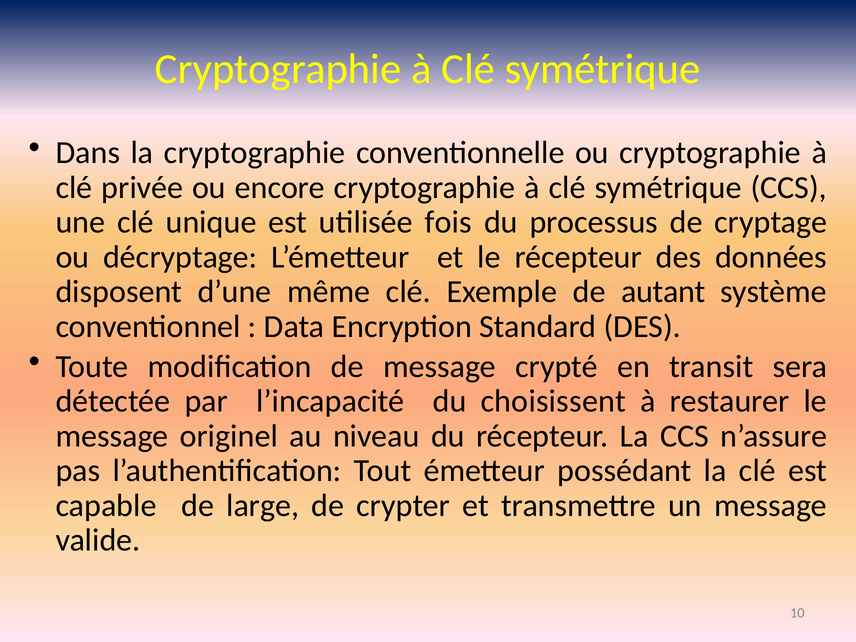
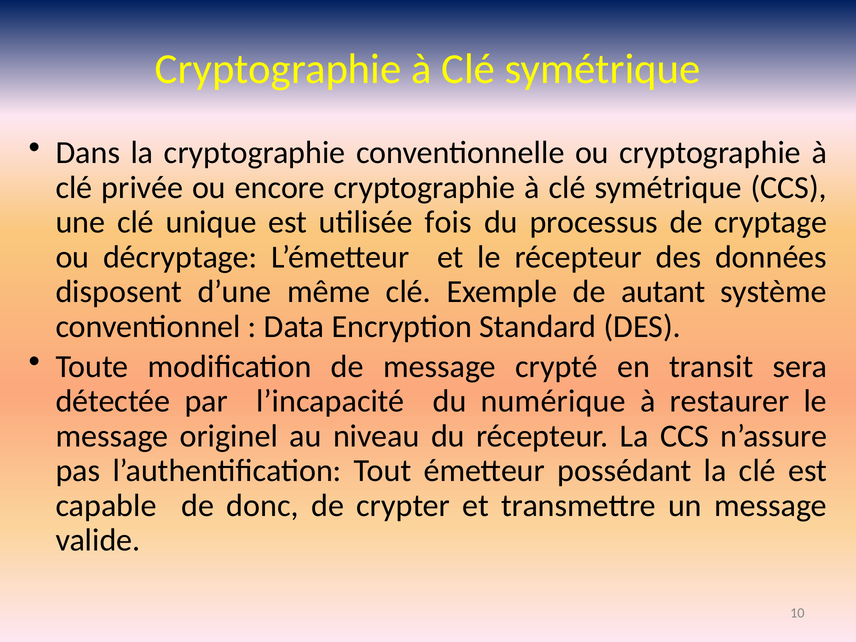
choisissent: choisissent -> numérique
large: large -> donc
